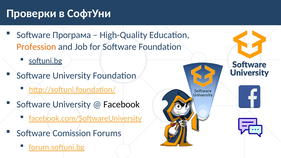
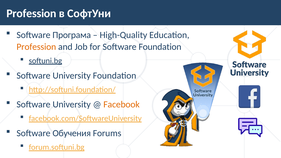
Проверки at (31, 13): Проверки -> Profession
Facebook colour: black -> orange
Comission: Comission -> Обучения
